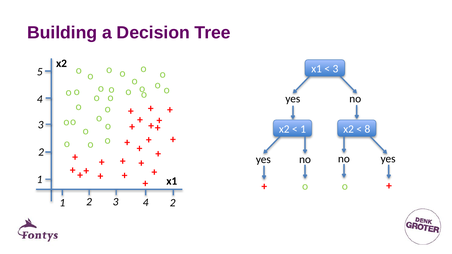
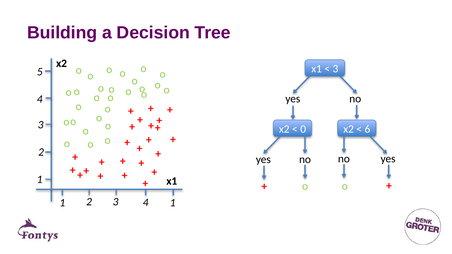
1 at (303, 129): 1 -> 0
8: 8 -> 6
1 2: 2 -> 1
